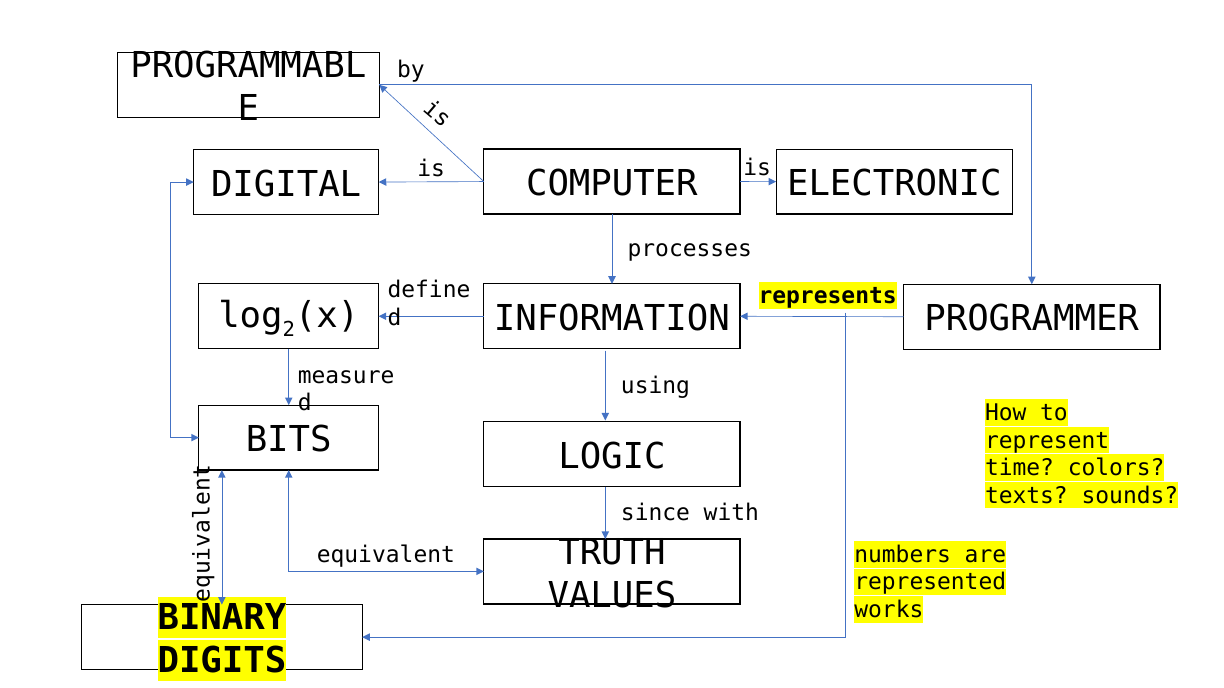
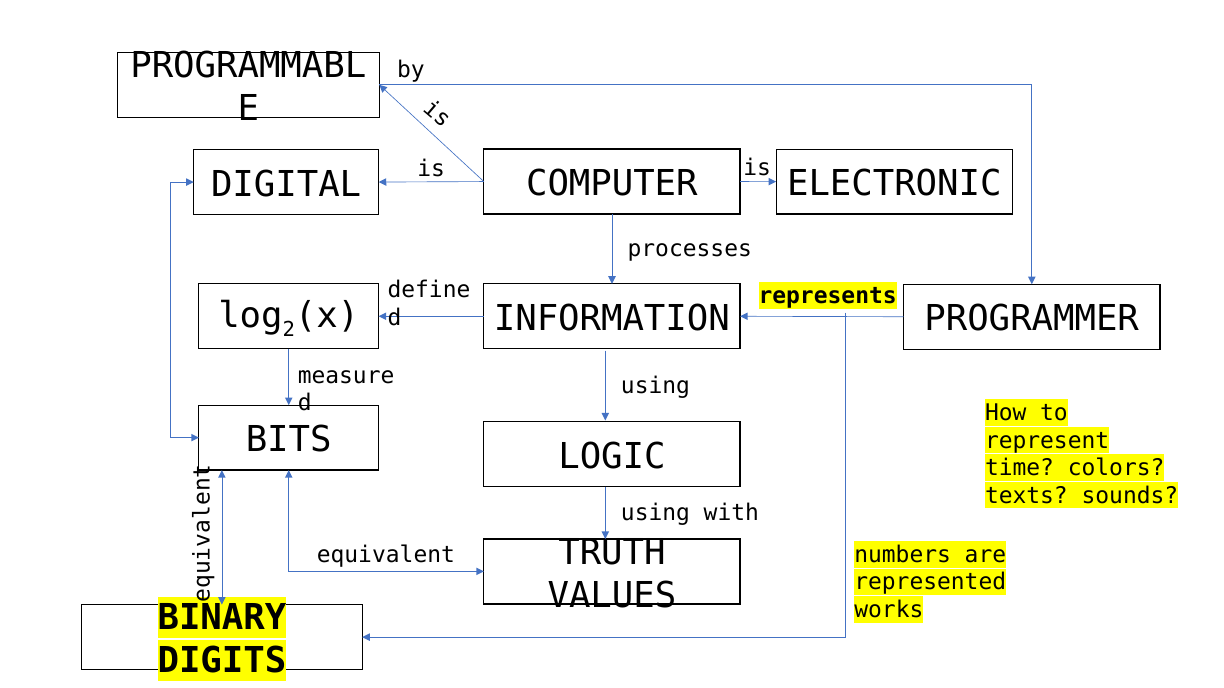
since at (655, 513): since -> using
